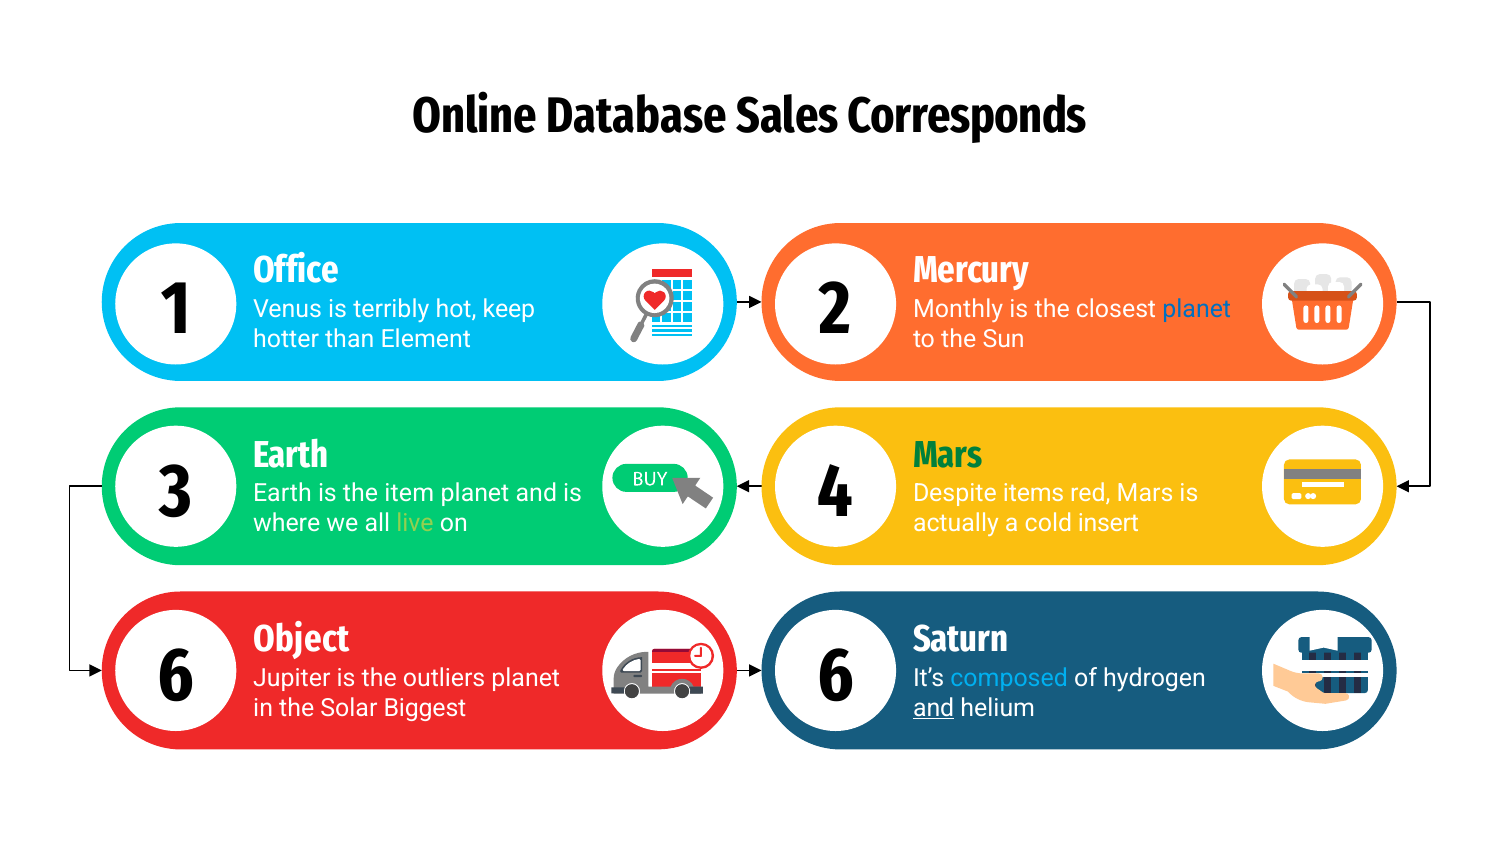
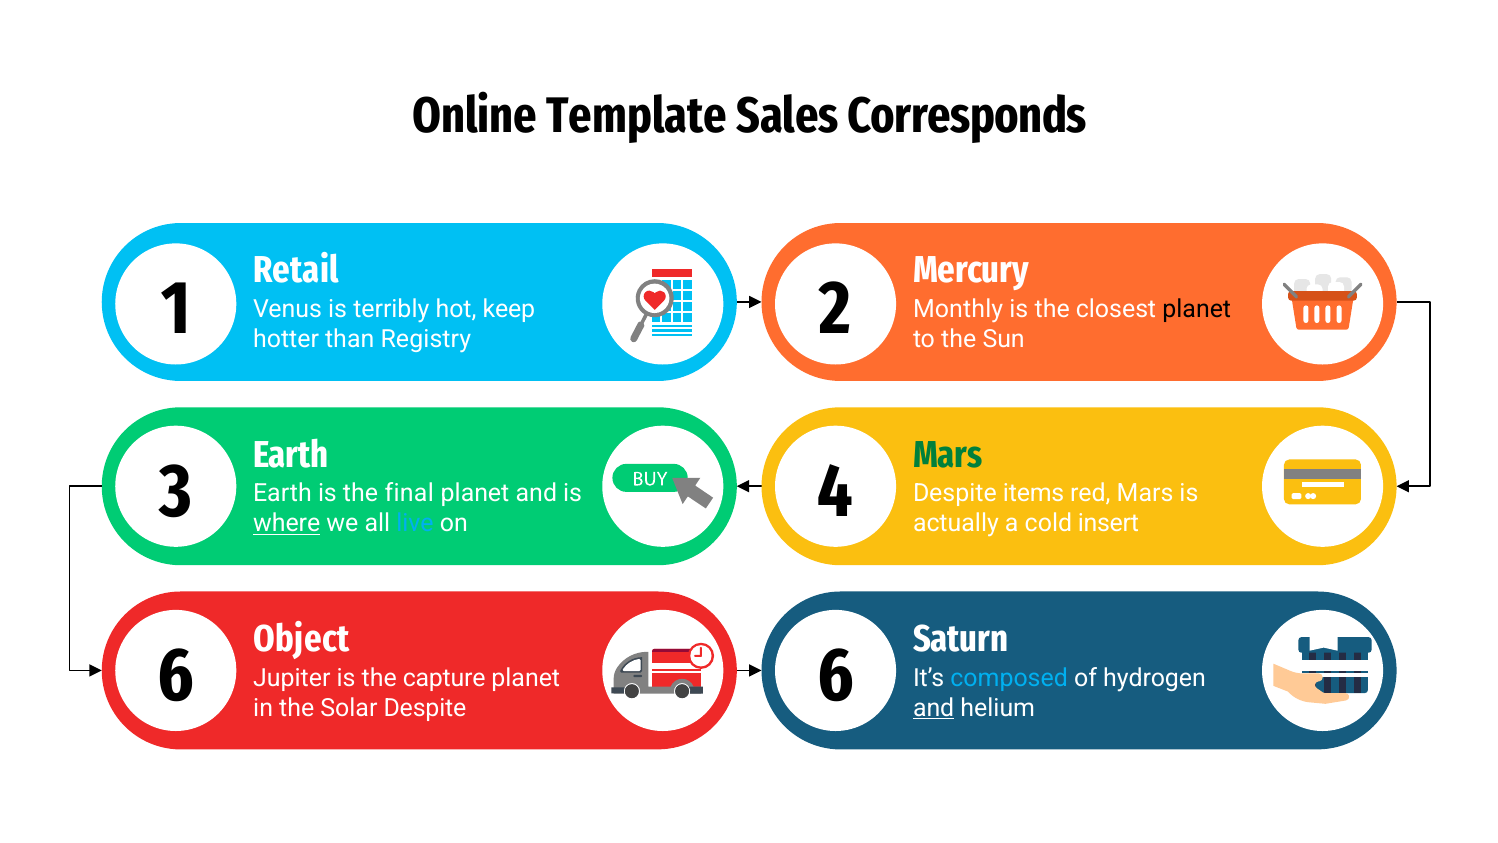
Database: Database -> Template
Office: Office -> Retail
planet at (1197, 309) colour: blue -> black
Element: Element -> Registry
item: item -> final
where underline: none -> present
live colour: light green -> light blue
outliers: outliers -> capture
Solar Biggest: Biggest -> Despite
